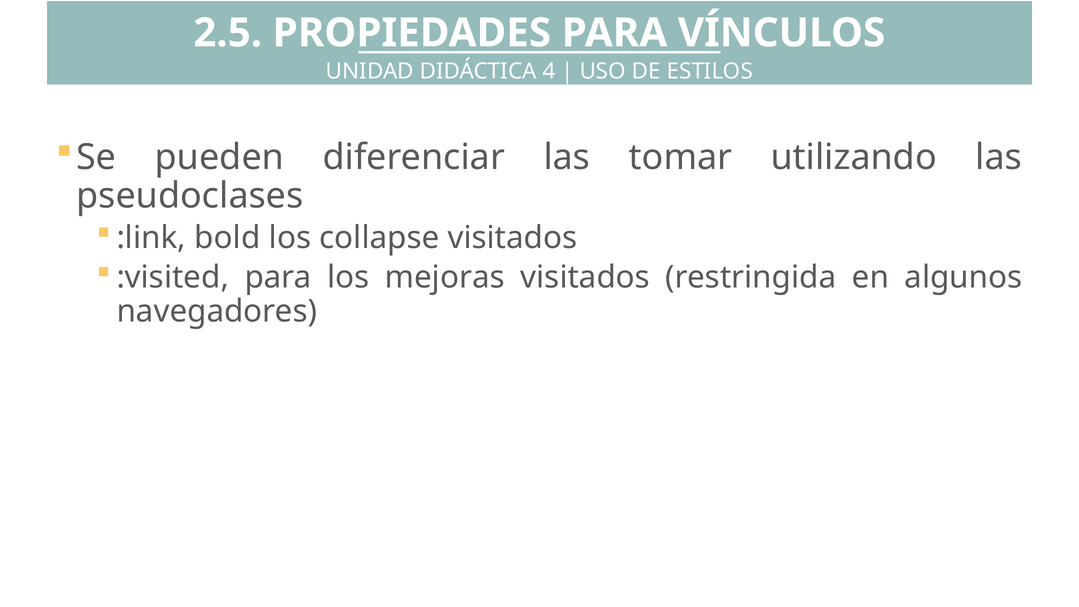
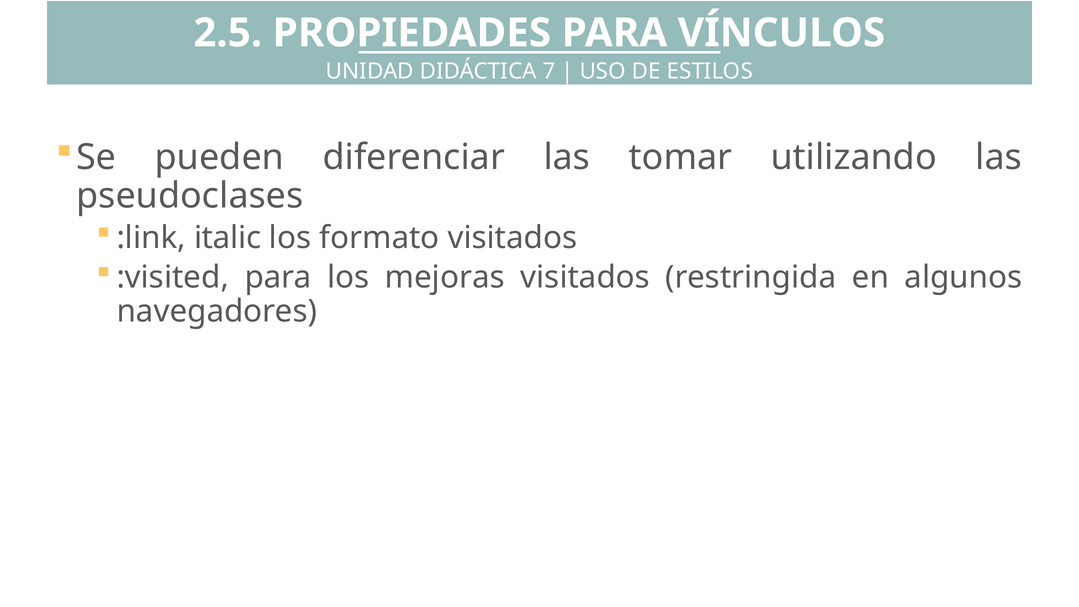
4: 4 -> 7
bold: bold -> italic
collapse: collapse -> formato
